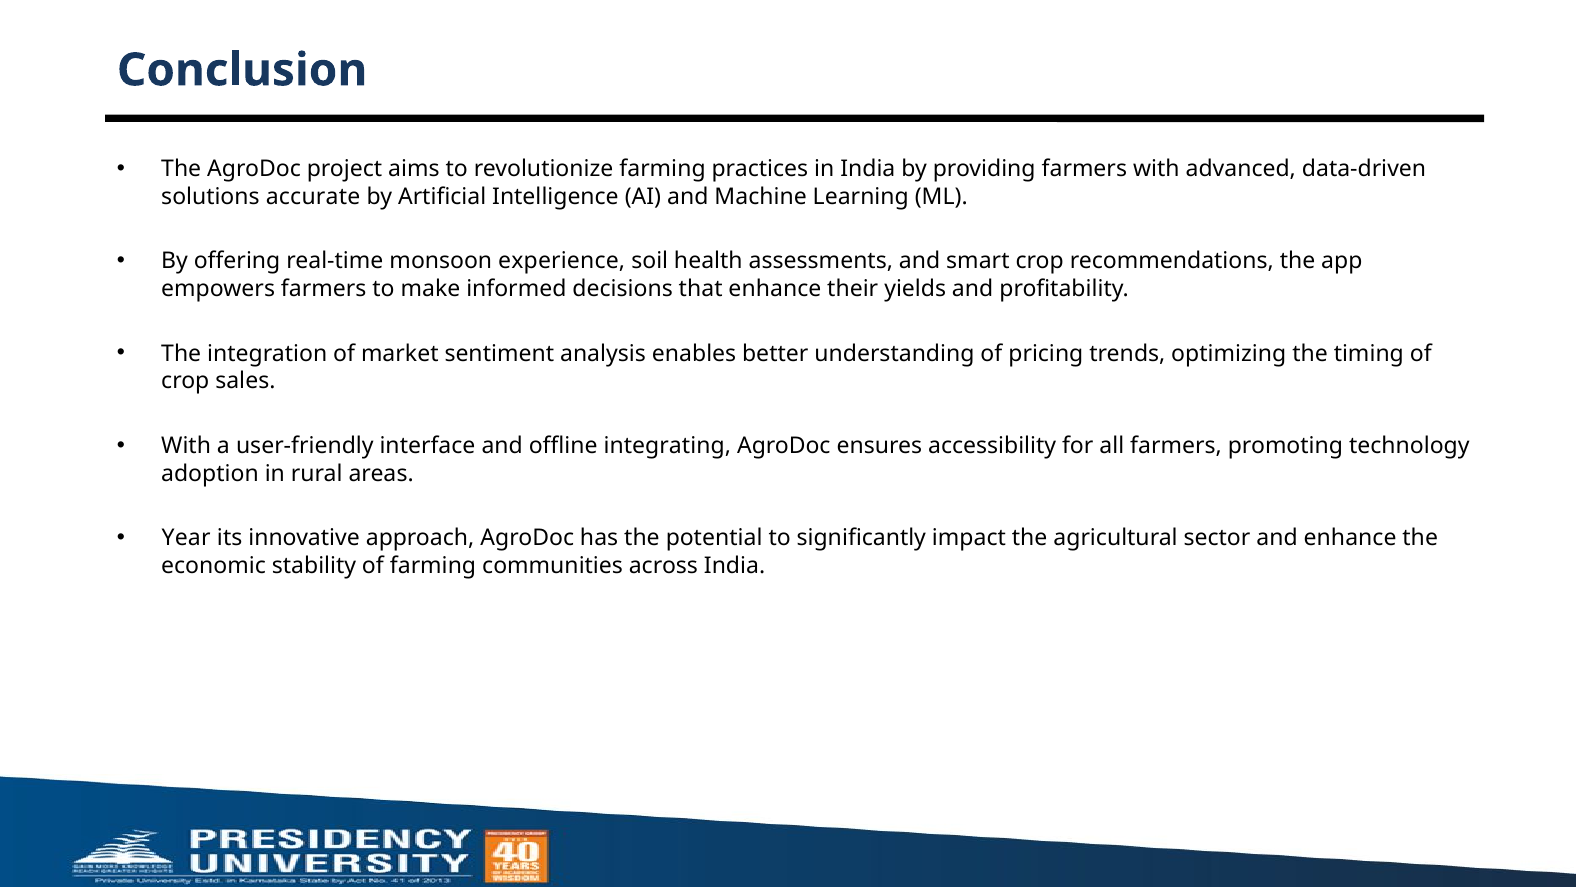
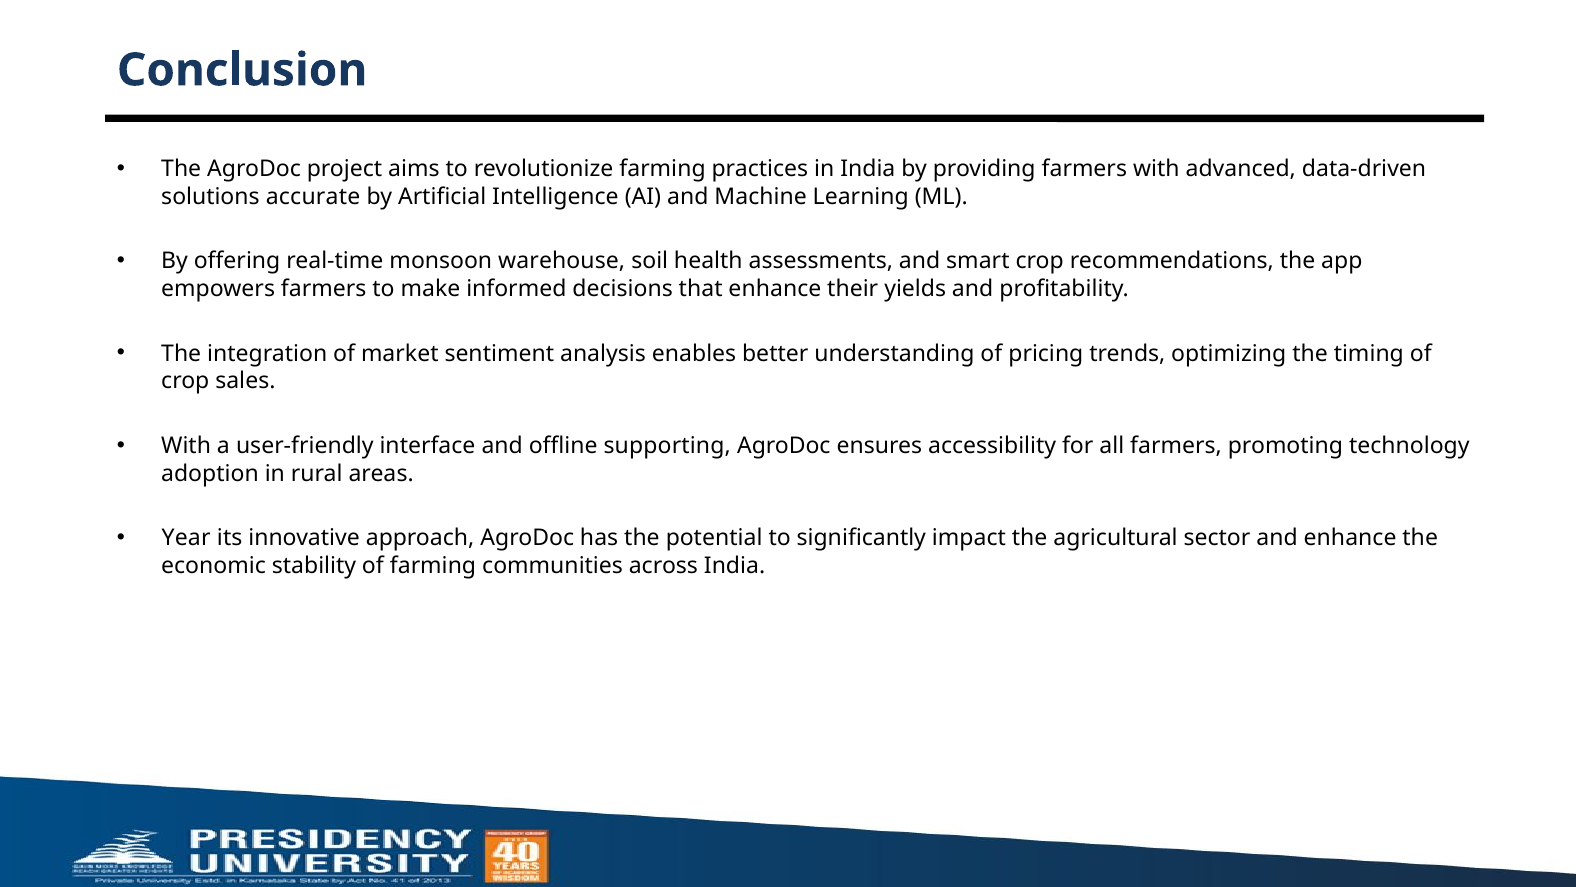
experience: experience -> warehouse
integrating: integrating -> supporting
